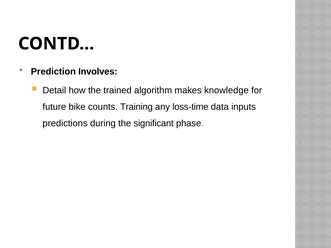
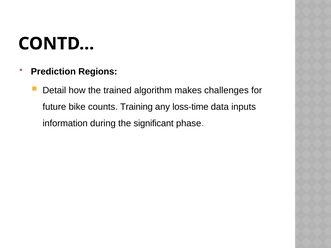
Involves: Involves -> Regions
knowledge: knowledge -> challenges
predictions: predictions -> information
